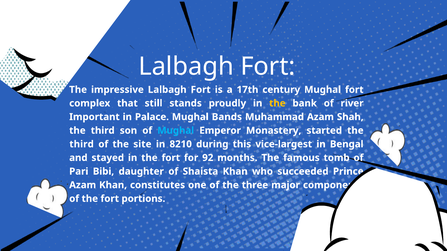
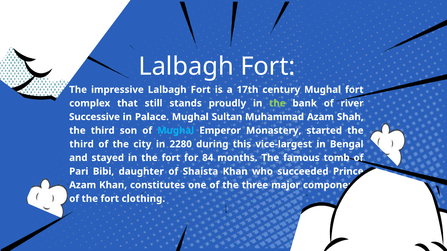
the at (277, 103) colour: yellow -> light green
Important: Important -> Successive
Bands: Bands -> Sultan
site: site -> city
8210: 8210 -> 2280
92: 92 -> 84
portions: portions -> clothing
